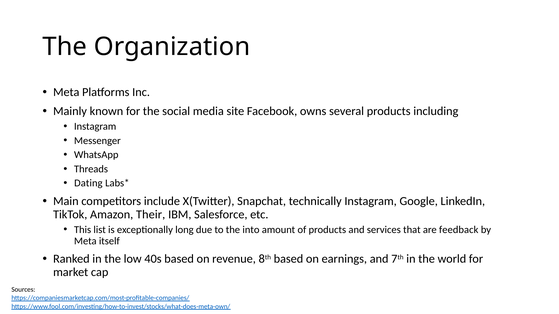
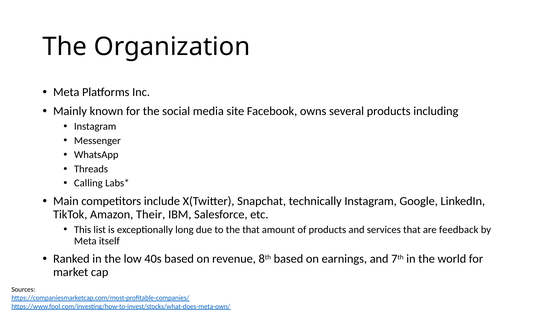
Dating: Dating -> Calling
the into: into -> that
